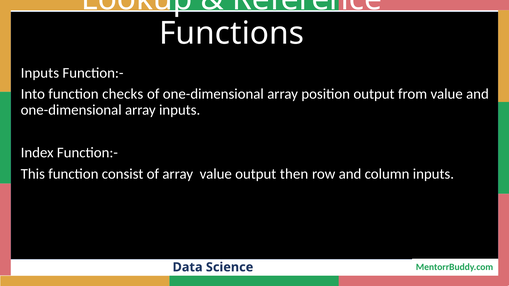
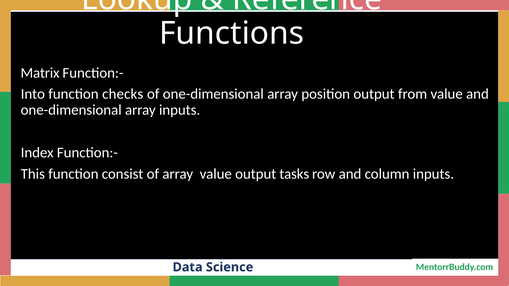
Inputs at (40, 73): Inputs -> Matrix
then: then -> tasks
